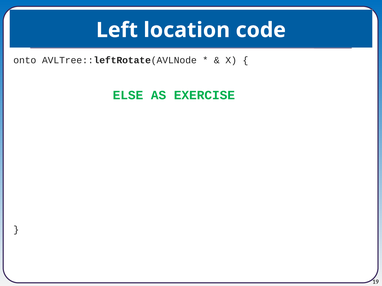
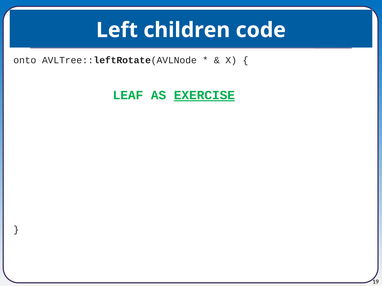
location: location -> children
ELSE: ELSE -> LEAF
EXERCISE underline: none -> present
